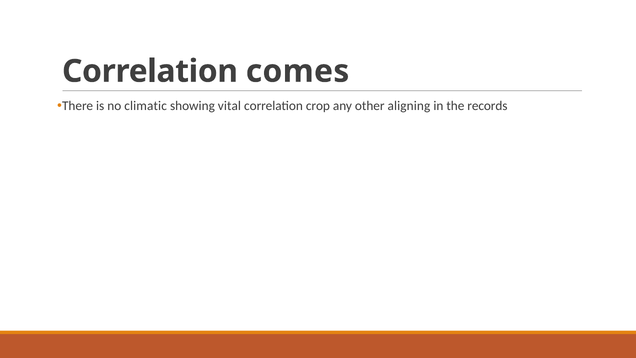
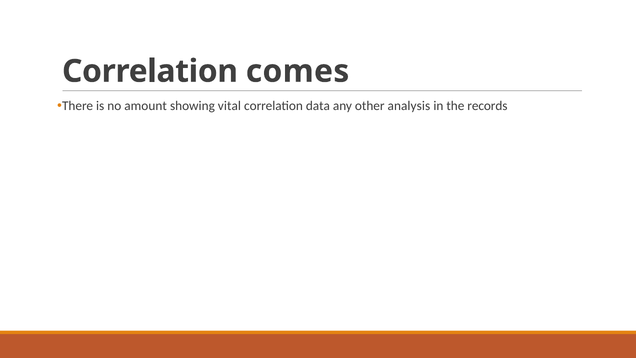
climatic: climatic -> amount
crop: crop -> data
aligning: aligning -> analysis
